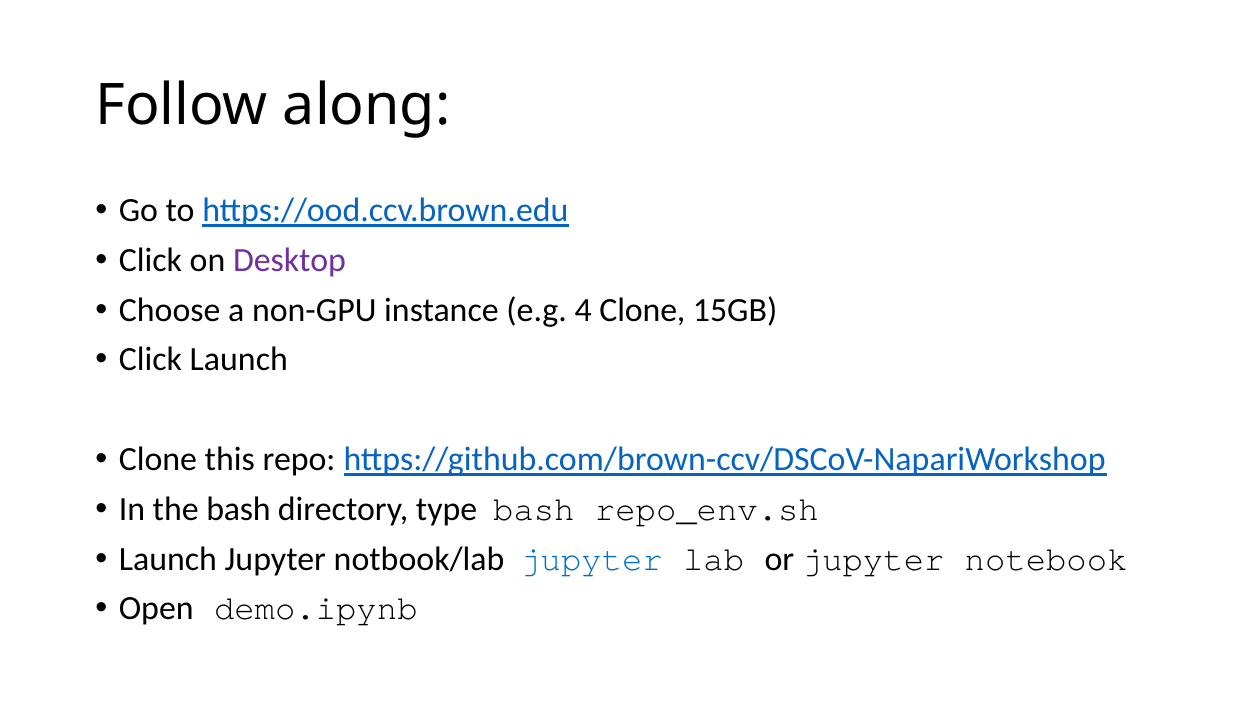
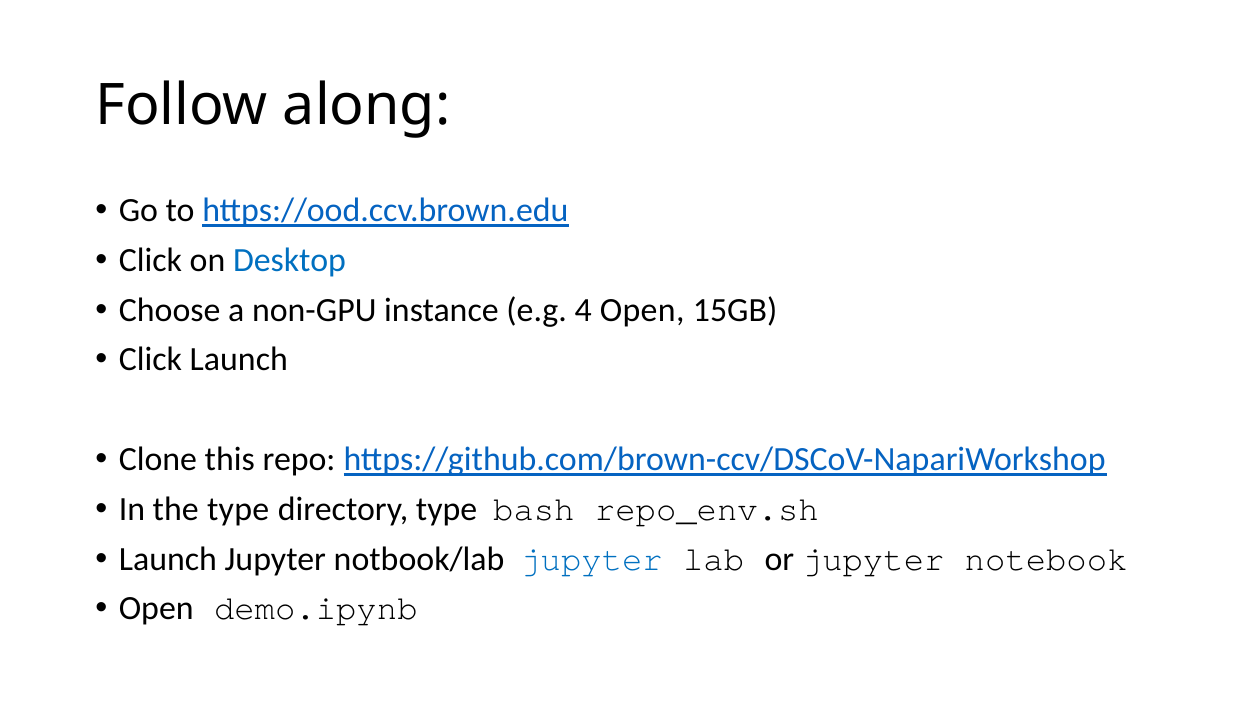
Desktop colour: purple -> blue
4 Clone: Clone -> Open
the bash: bash -> type
